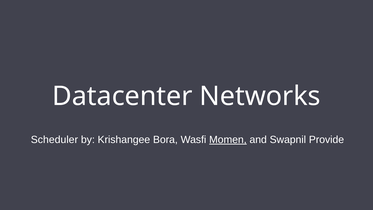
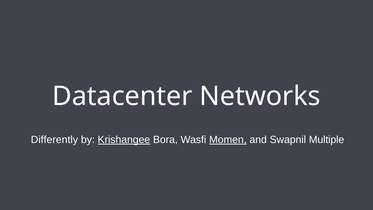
Scheduler: Scheduler -> Differently
Krishangee underline: none -> present
Provide: Provide -> Multiple
